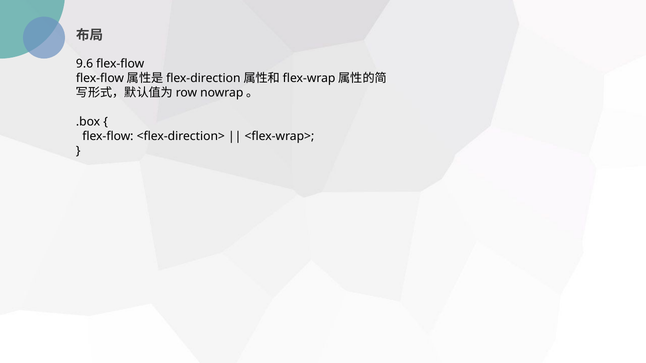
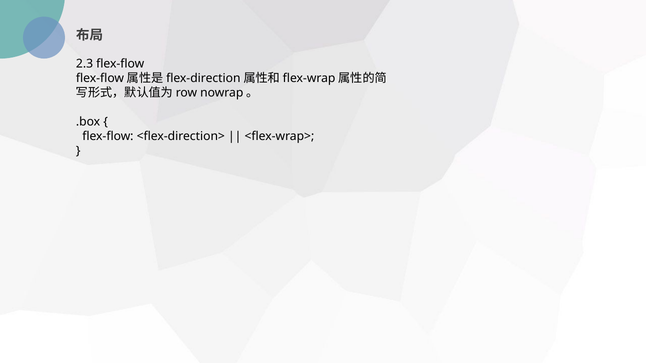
9.6: 9.6 -> 2.3
